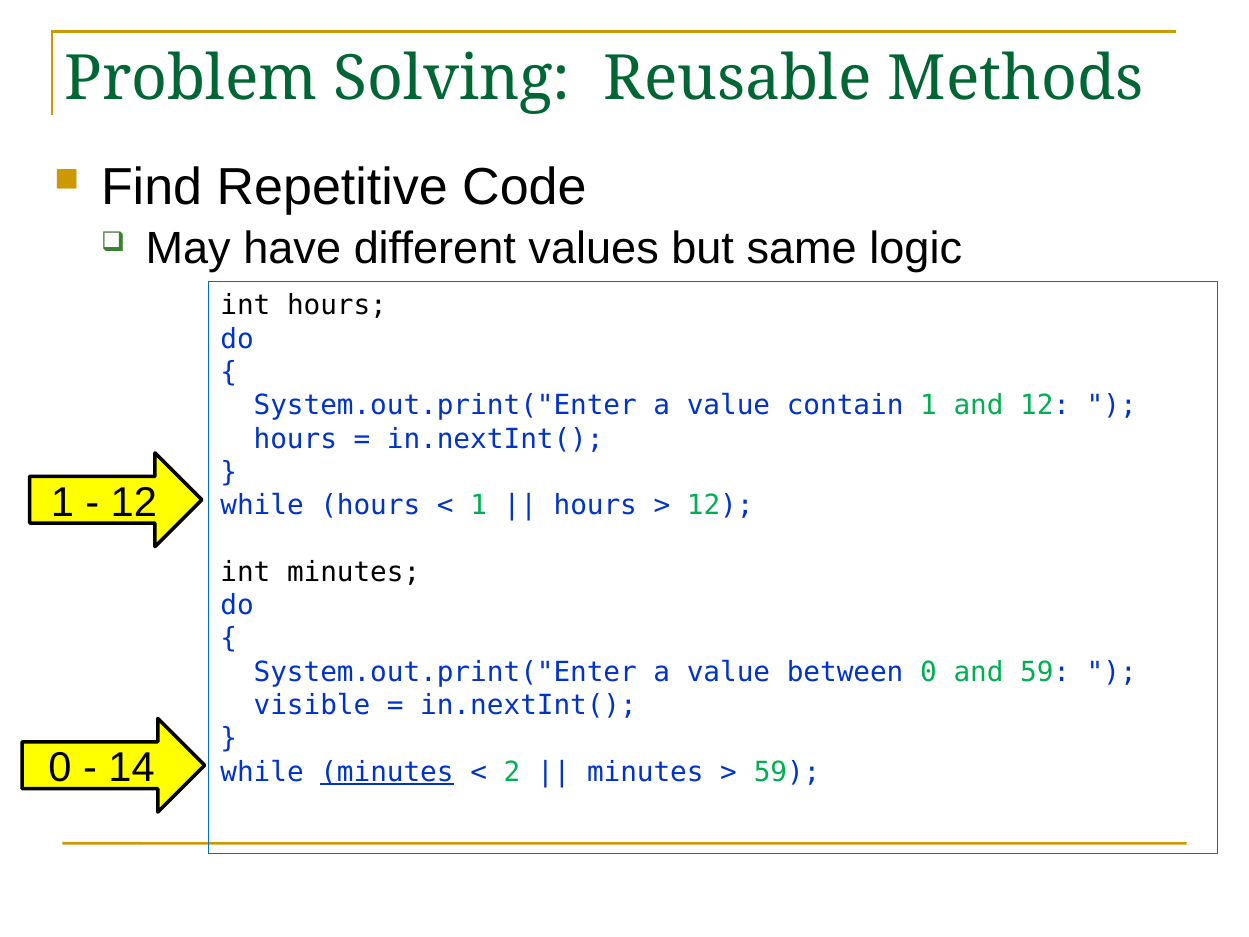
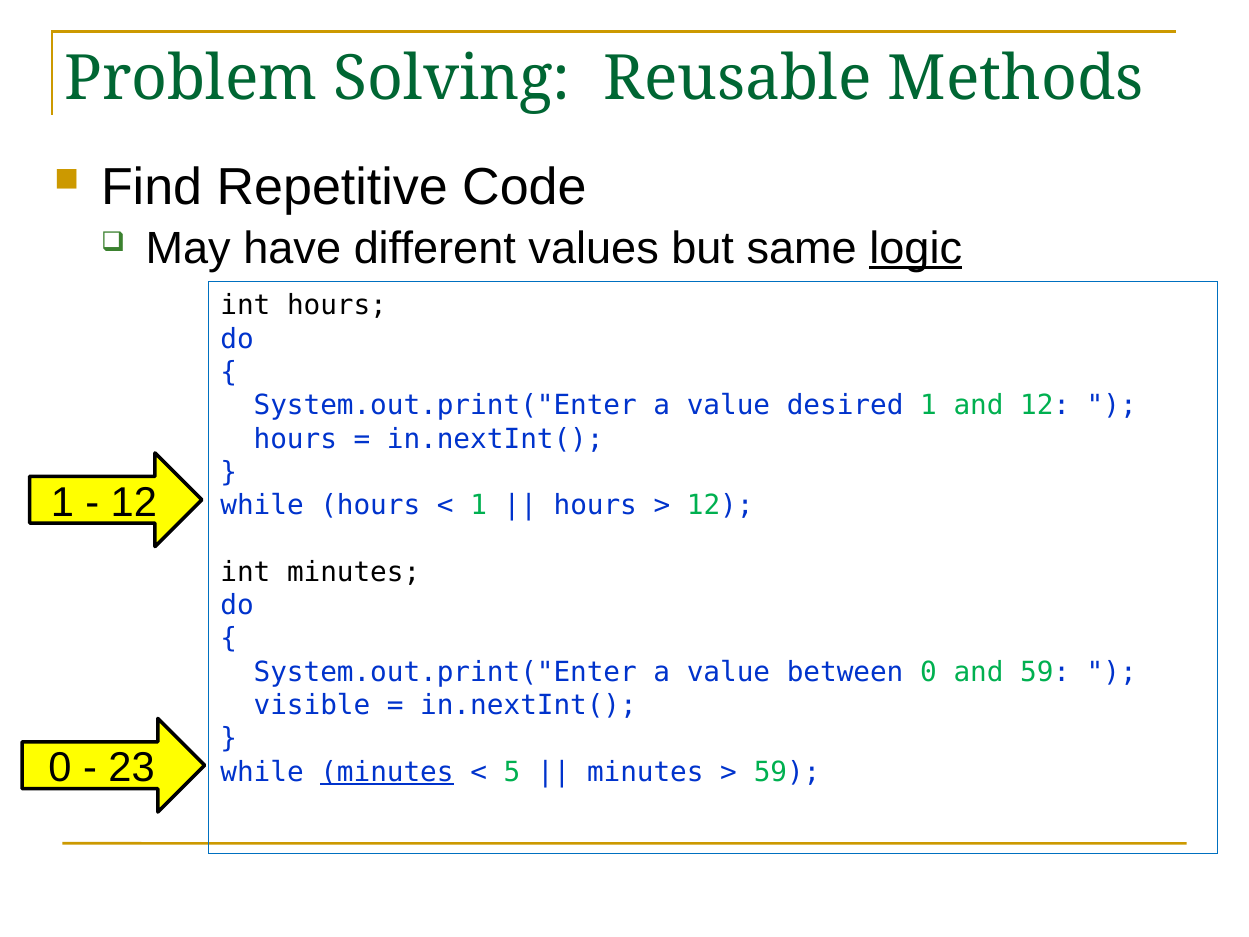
logic underline: none -> present
contain: contain -> desired
14: 14 -> 23
2: 2 -> 5
